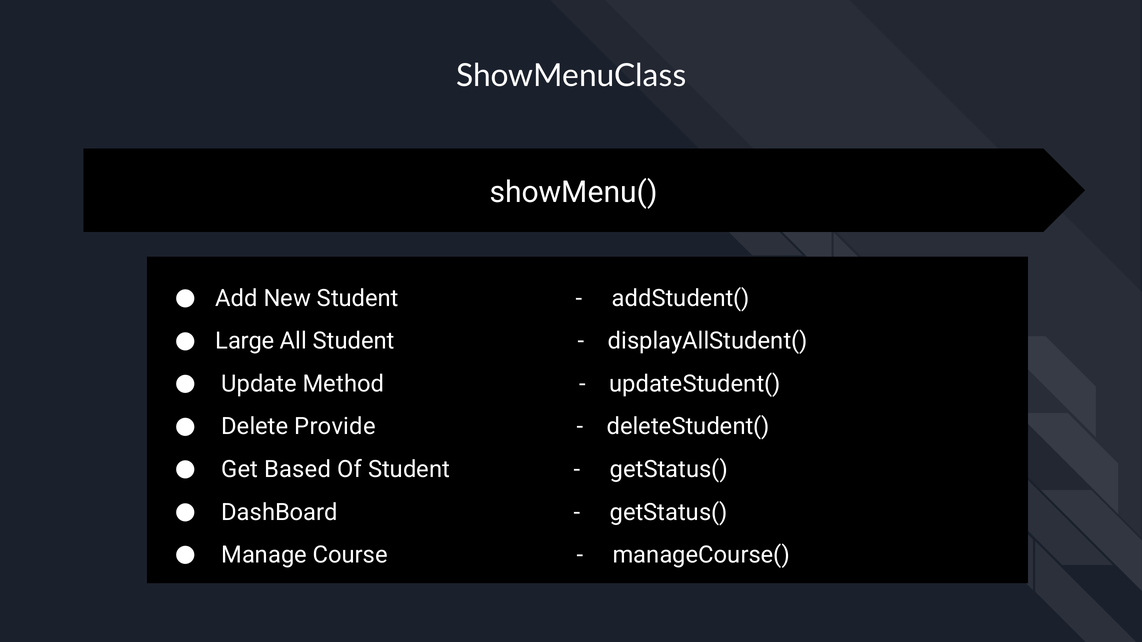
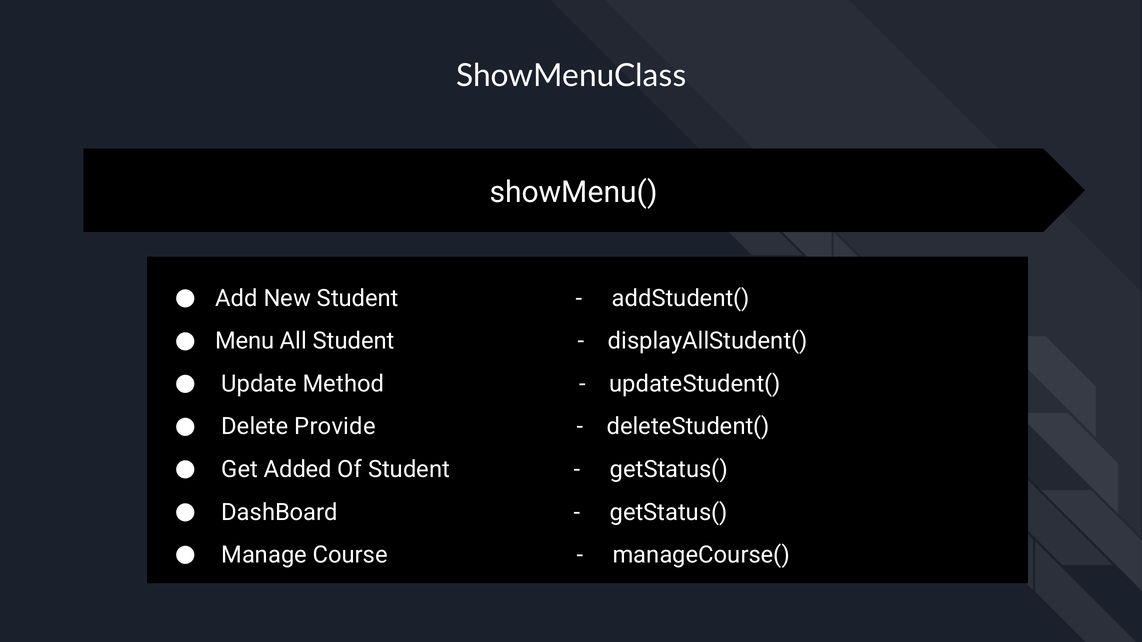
Large: Large -> Menu
Based: Based -> Added
